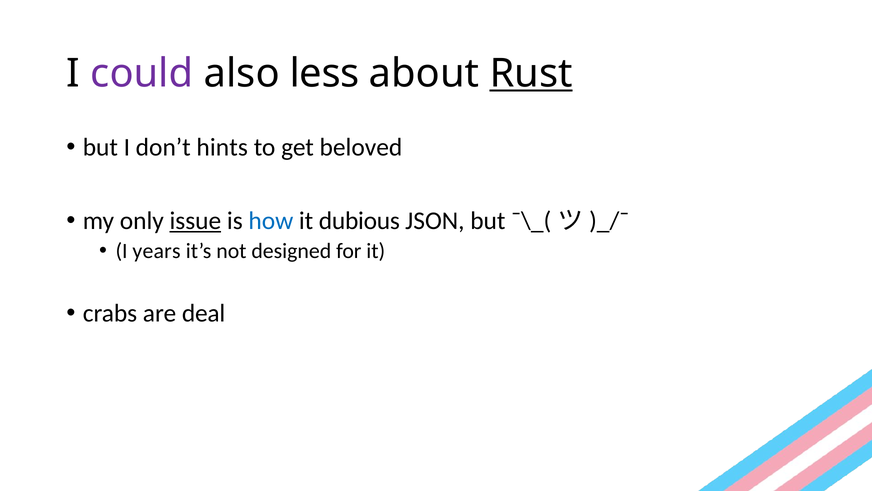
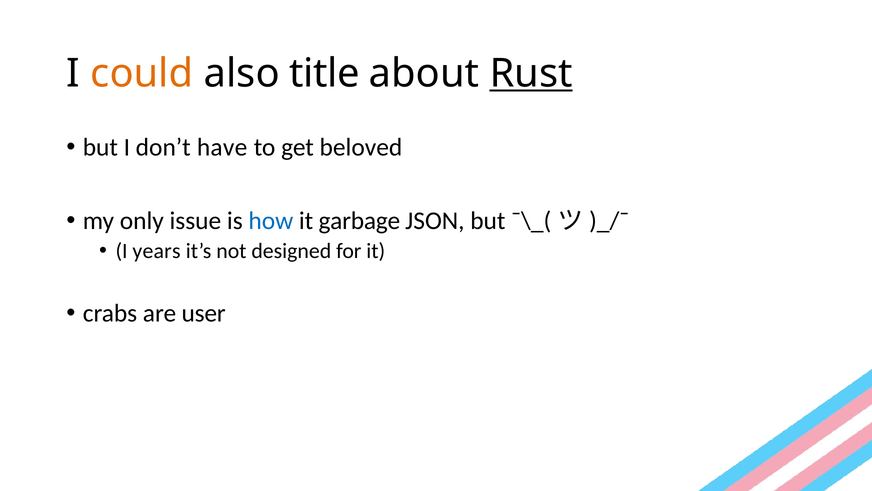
could colour: purple -> orange
less: less -> title
hints: hints -> have
issue underline: present -> none
dubious: dubious -> garbage
deal: deal -> user
